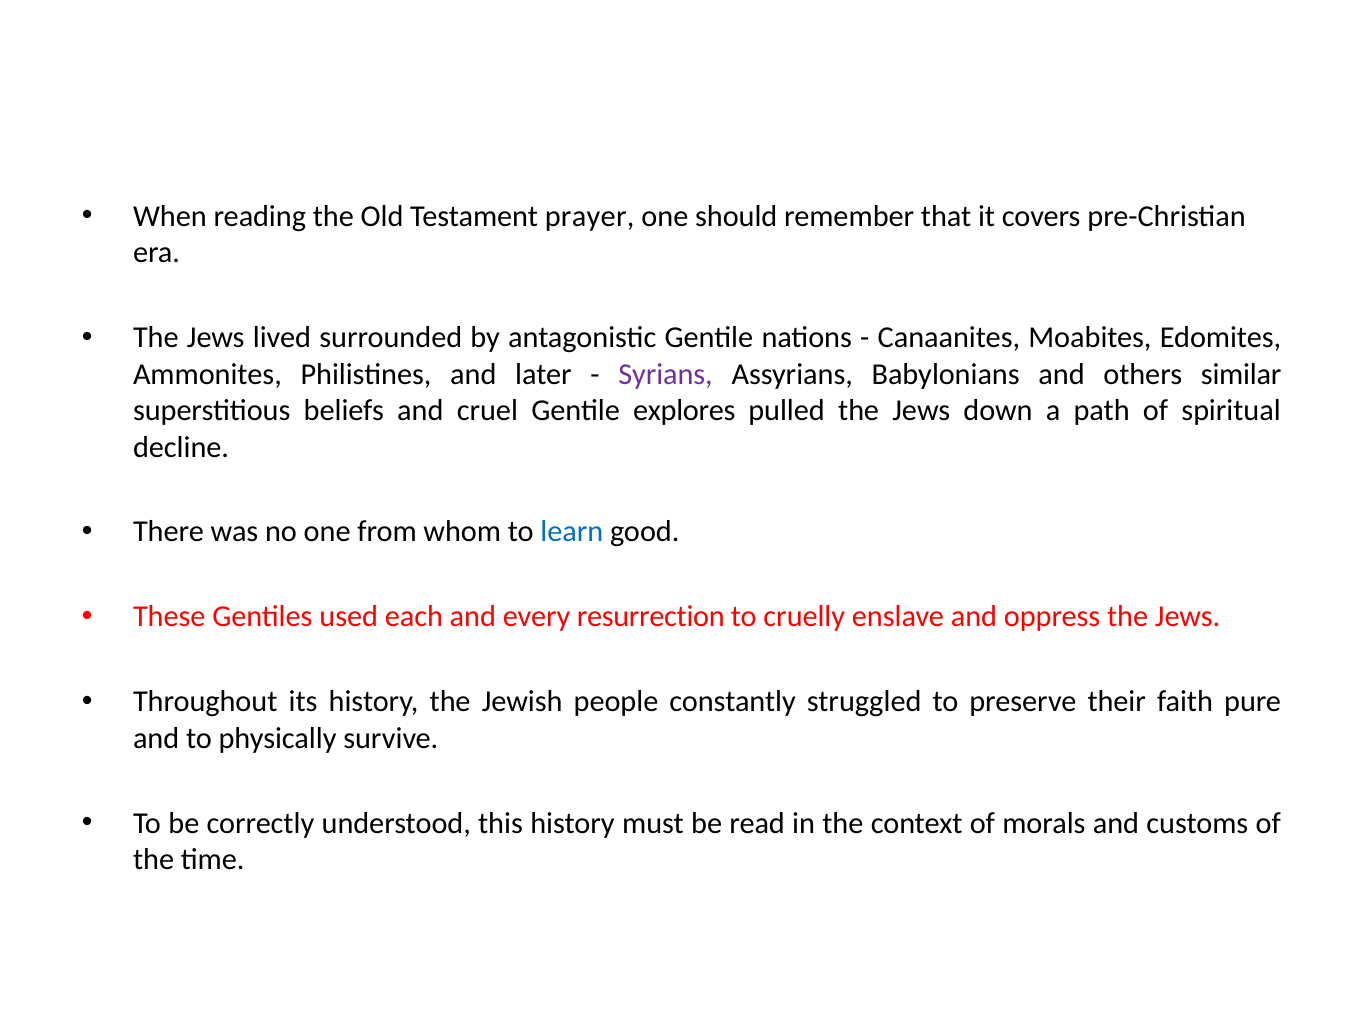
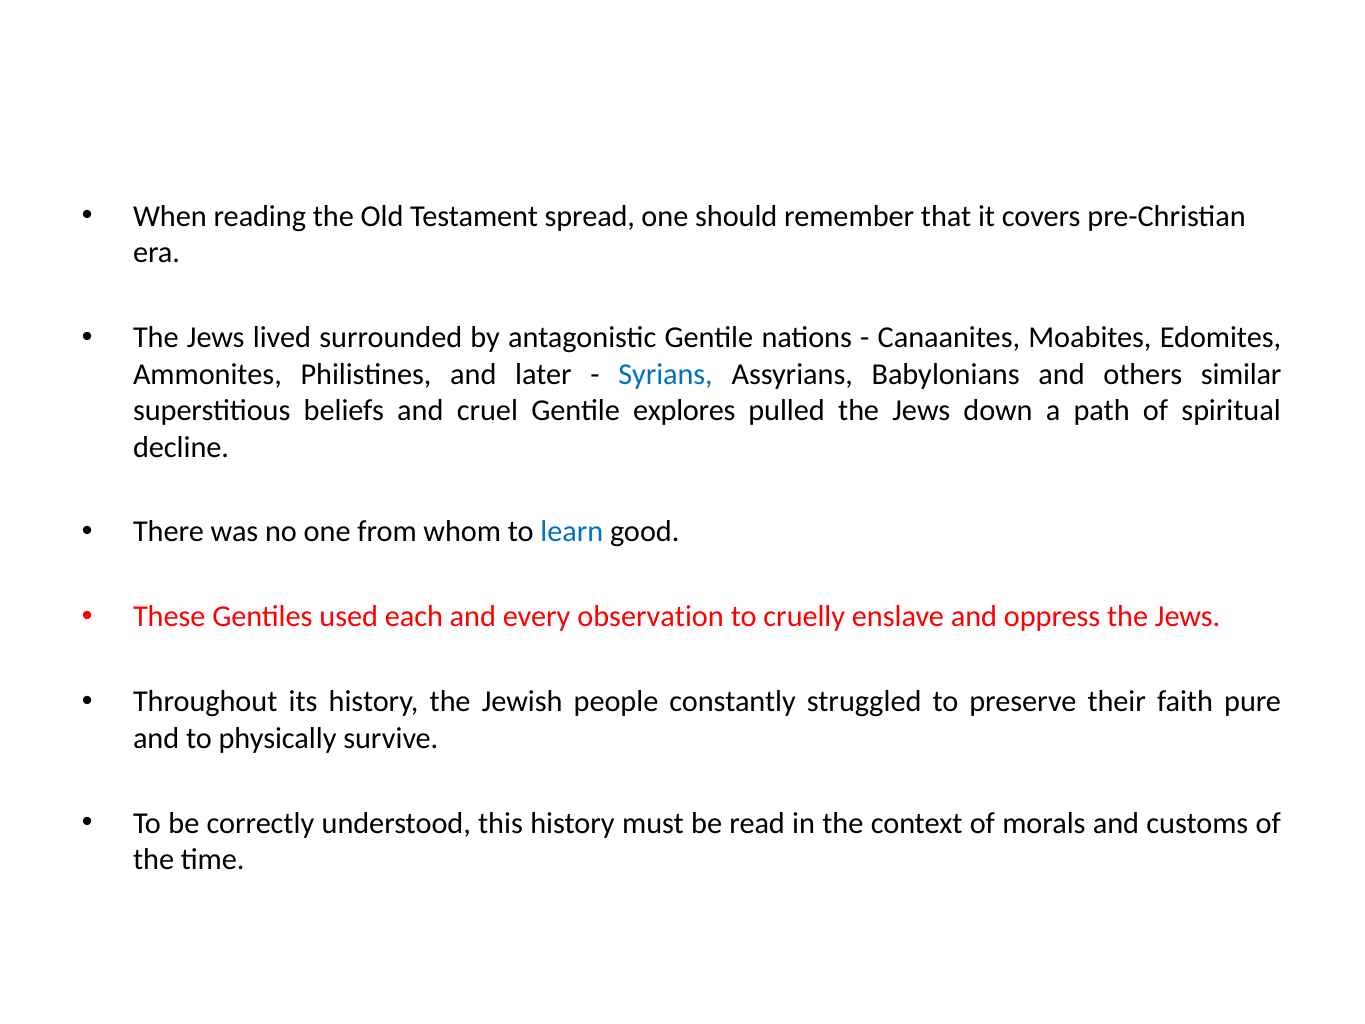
prayer: prayer -> spread
Syrians colour: purple -> blue
resurrection: resurrection -> observation
